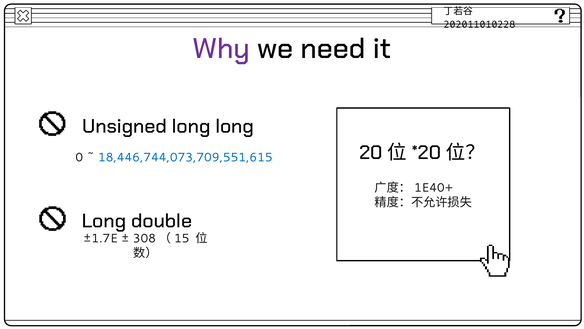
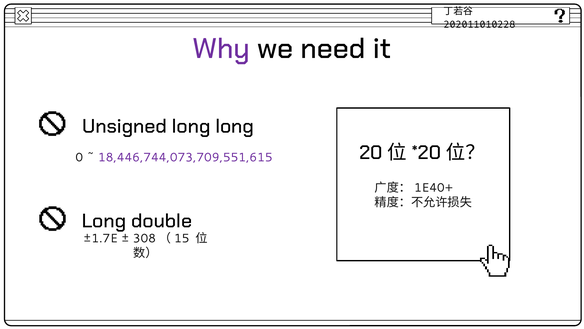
18,446,744,073,709,551,615 colour: blue -> purple
